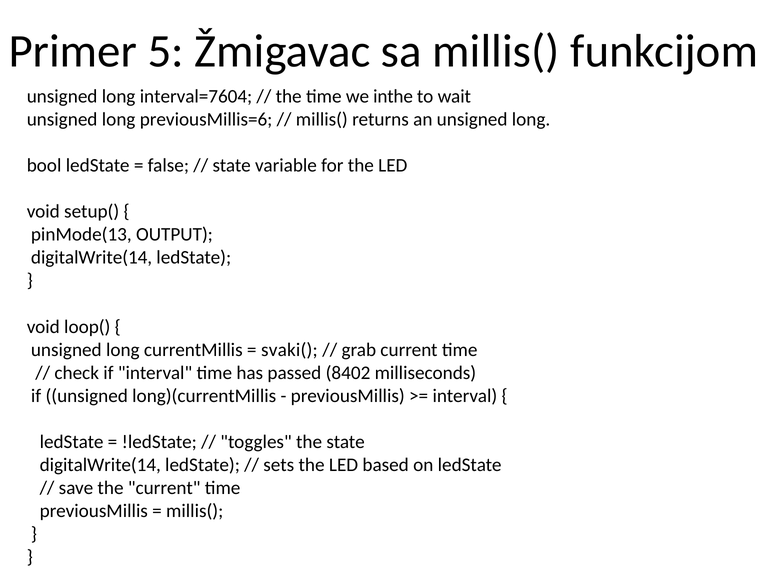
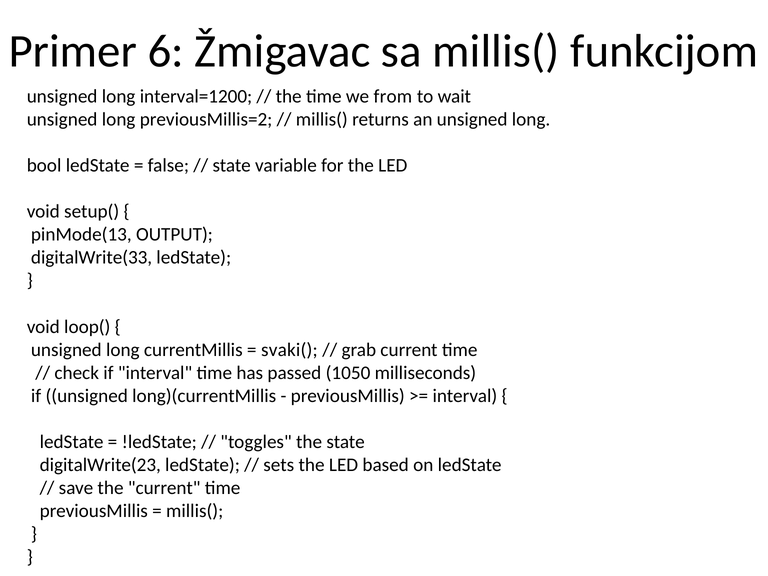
5: 5 -> 6
interval=7604: interval=7604 -> interval=1200
inthe: inthe -> from
previousMillis=6: previousMillis=6 -> previousMillis=2
digitalWrite(14 at (92, 258): digitalWrite(14 -> digitalWrite(33
8402: 8402 -> 1050
digitalWrite(14 at (100, 465): digitalWrite(14 -> digitalWrite(23
